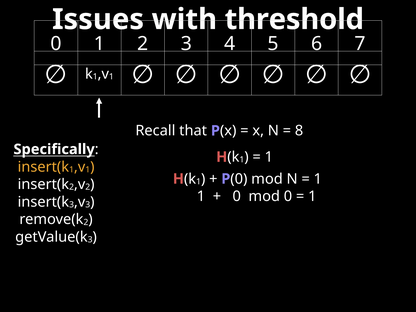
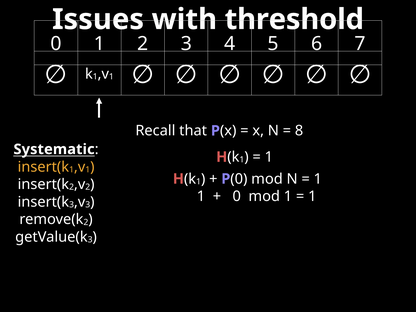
Specifically: Specifically -> Systematic
mod 0: 0 -> 1
